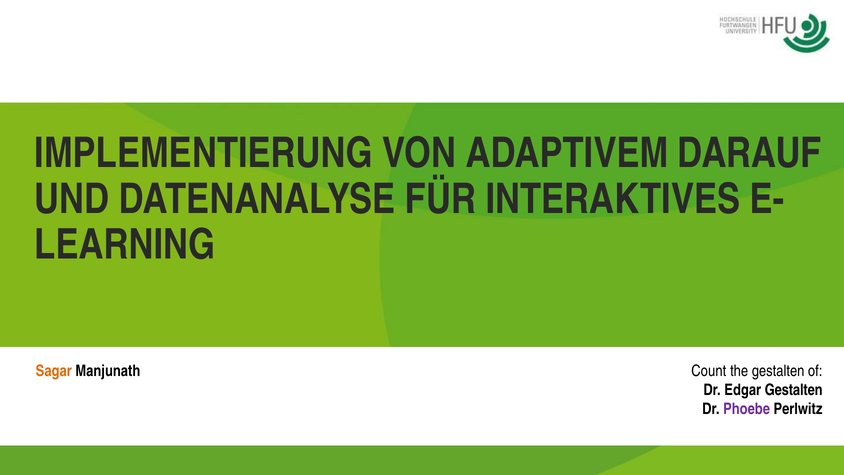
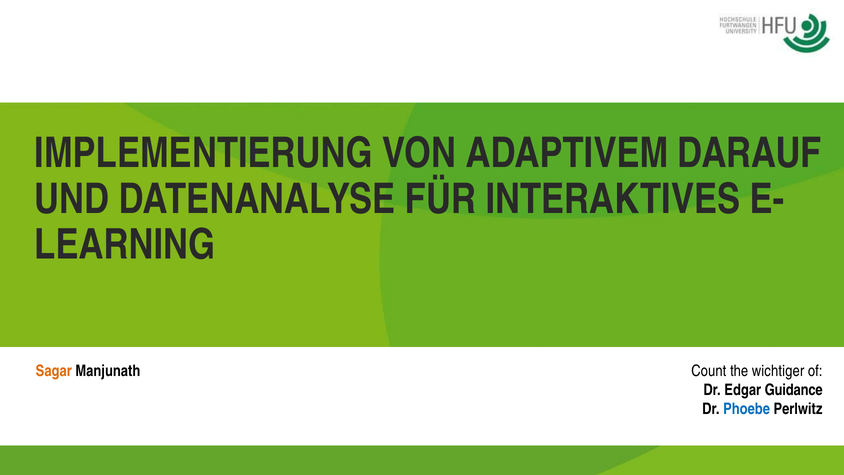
the gestalten: gestalten -> wichtiger
Edgar Gestalten: Gestalten -> Guidance
Phoebe colour: purple -> blue
